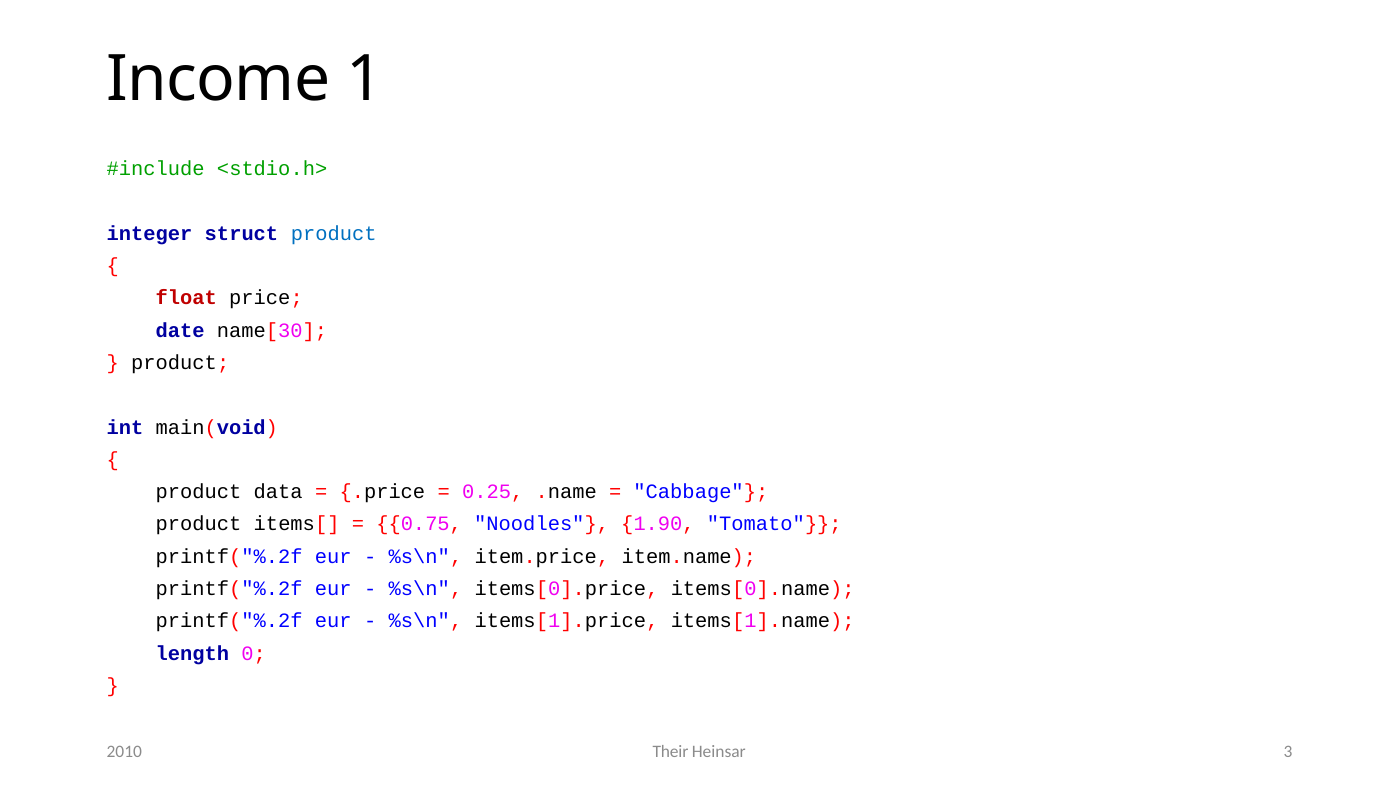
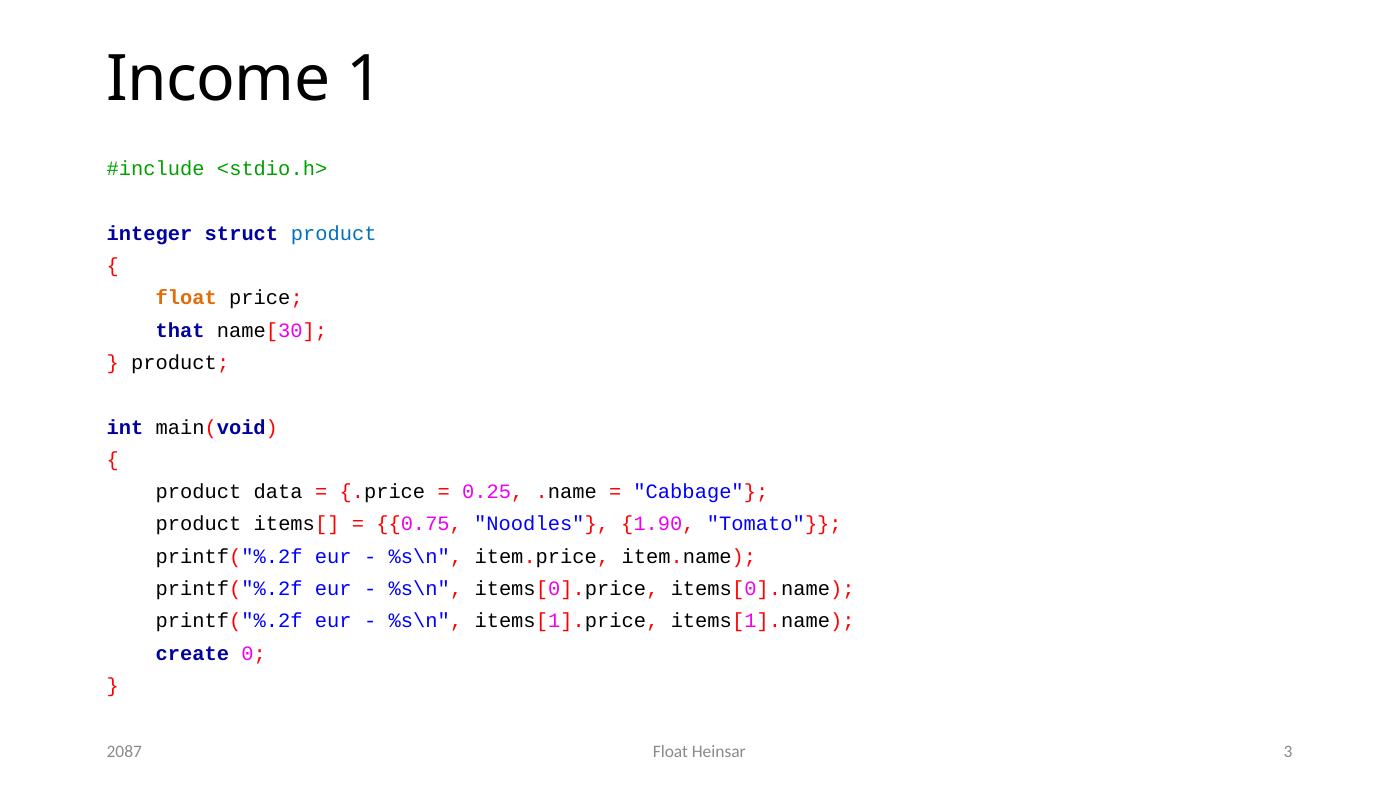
float at (186, 298) colour: red -> orange
date: date -> that
length: length -> create
Their at (670, 751): Their -> Float
2010: 2010 -> 2087
